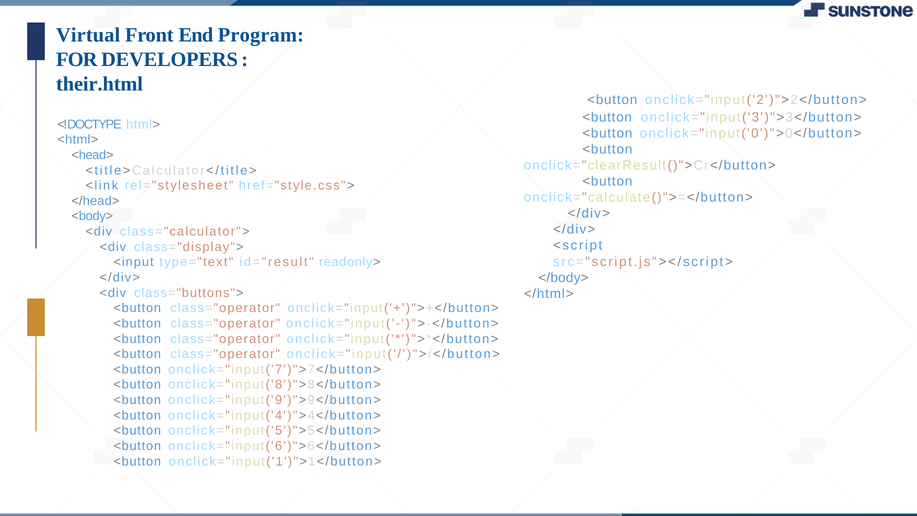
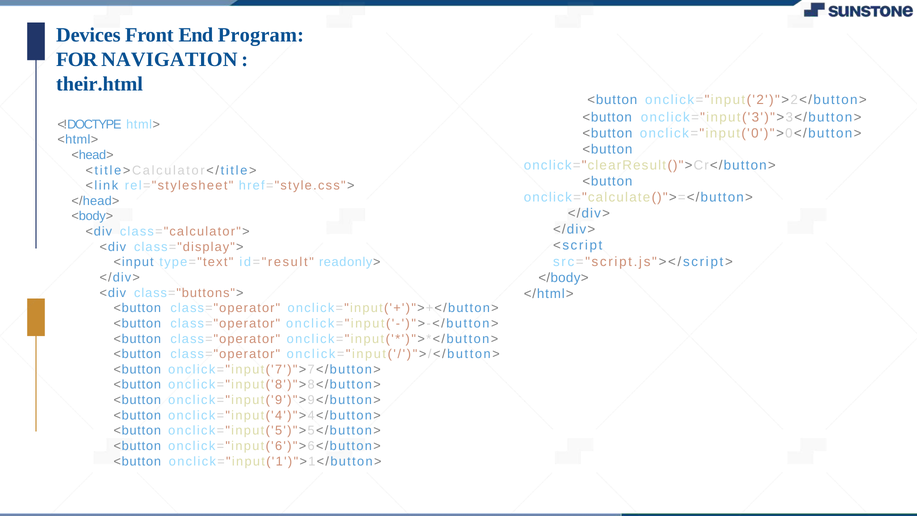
Virtual: Virtual -> Devices
DEVELOPERS: DEVELOPERS -> NAVIGATION
